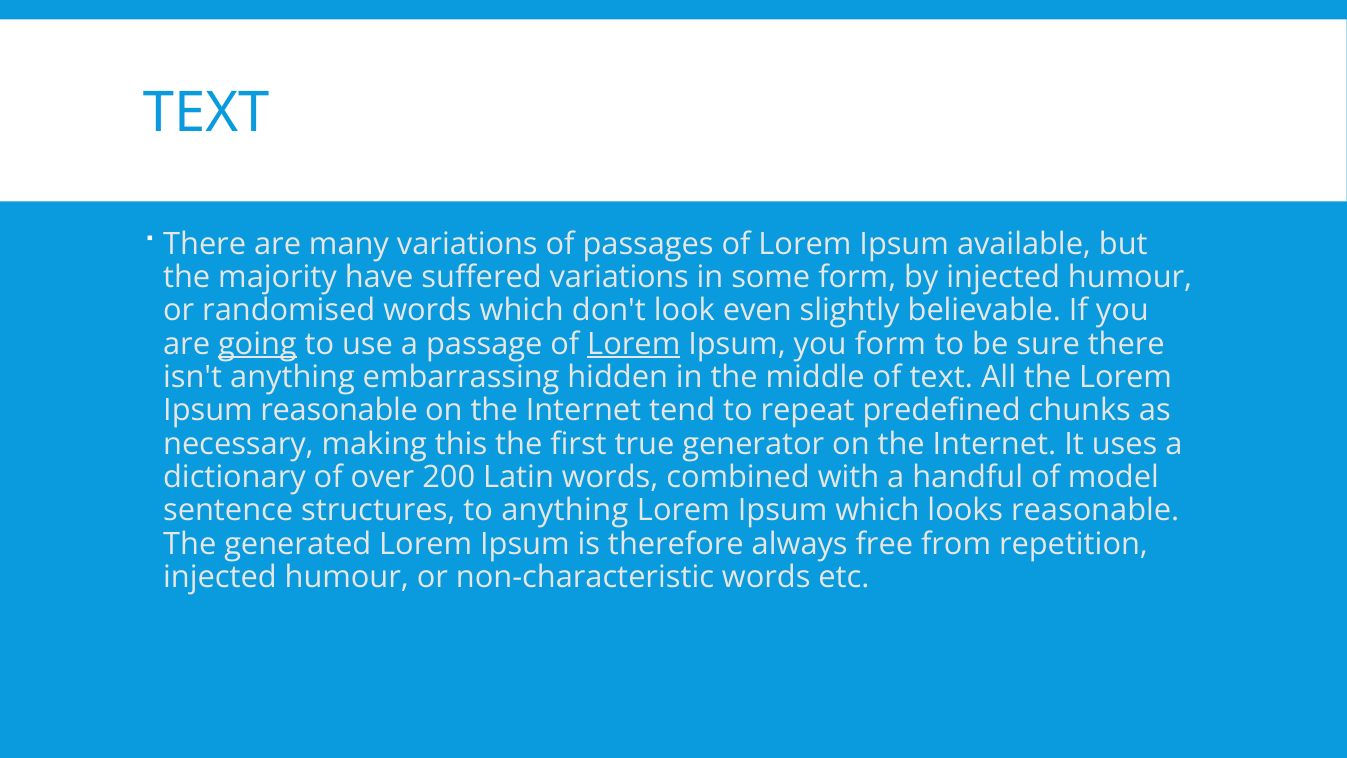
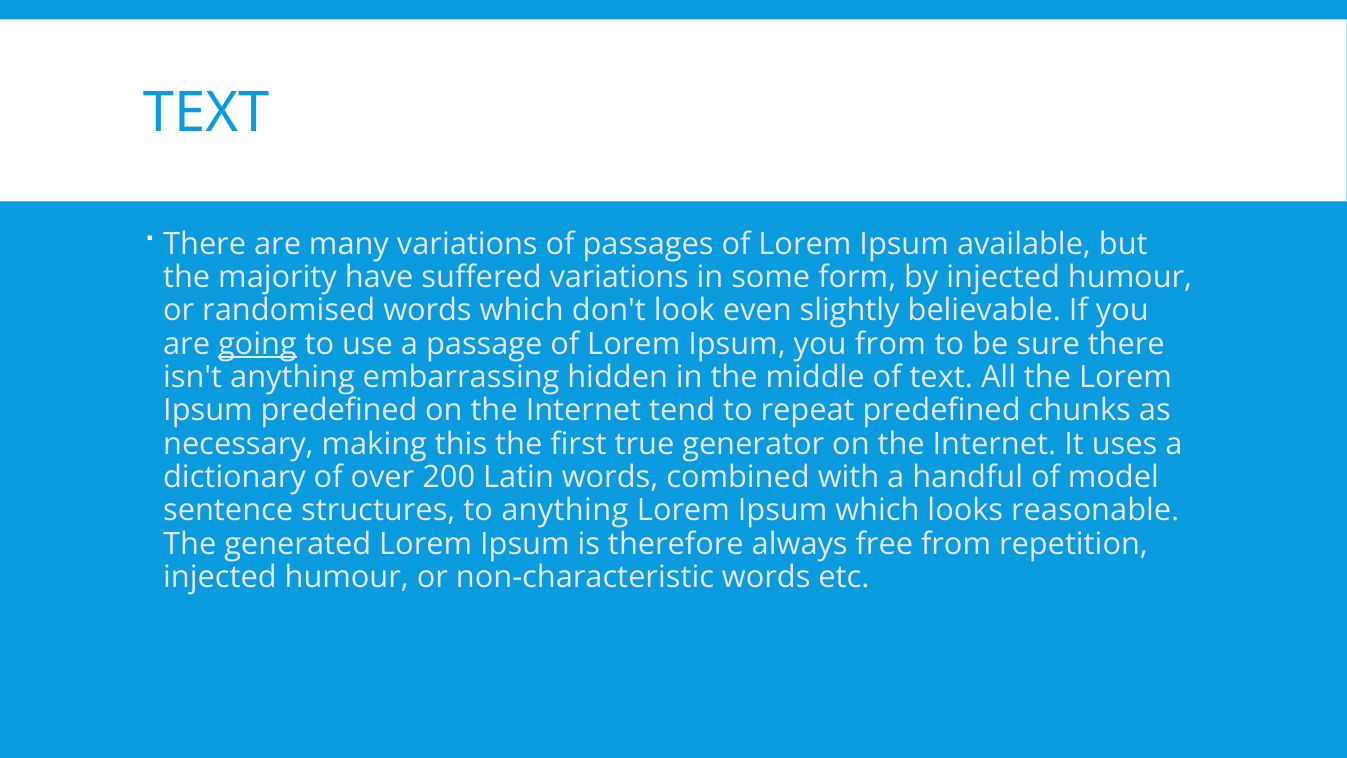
Lorem at (634, 344) underline: present -> none
you form: form -> from
Ipsum reasonable: reasonable -> predefined
